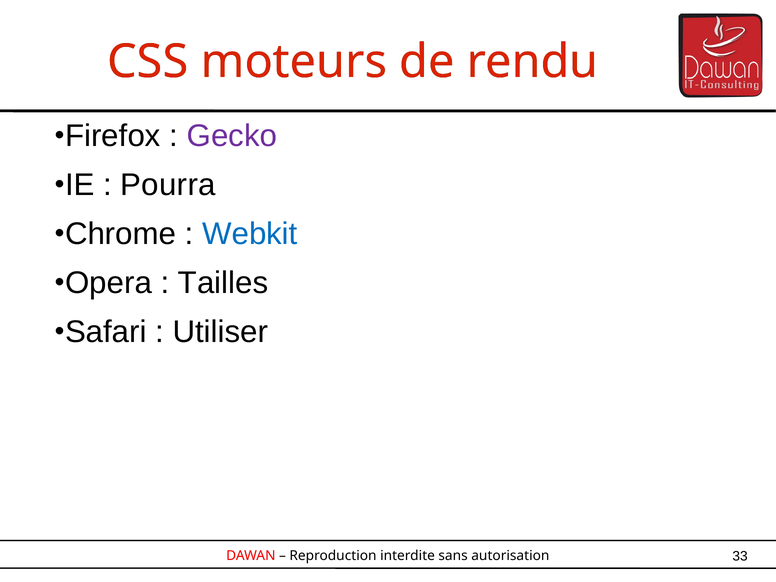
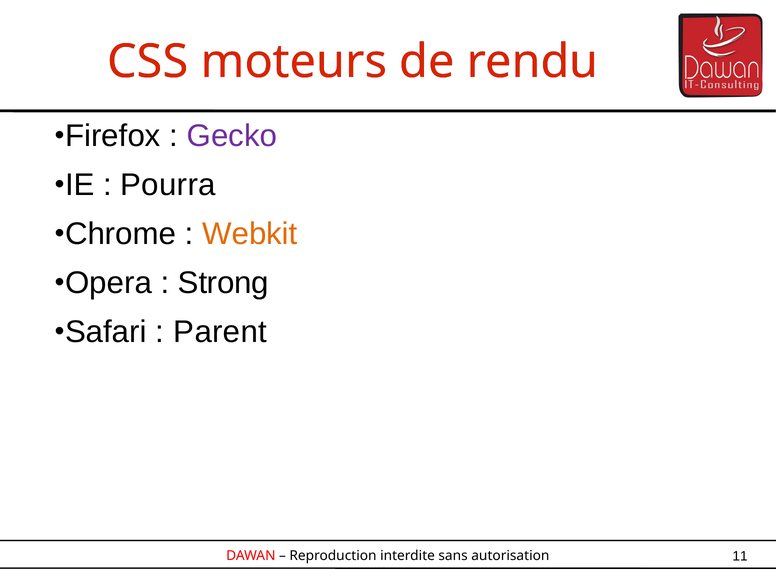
Webkit colour: blue -> orange
Tailles: Tailles -> Strong
Utiliser: Utiliser -> Parent
33: 33 -> 11
